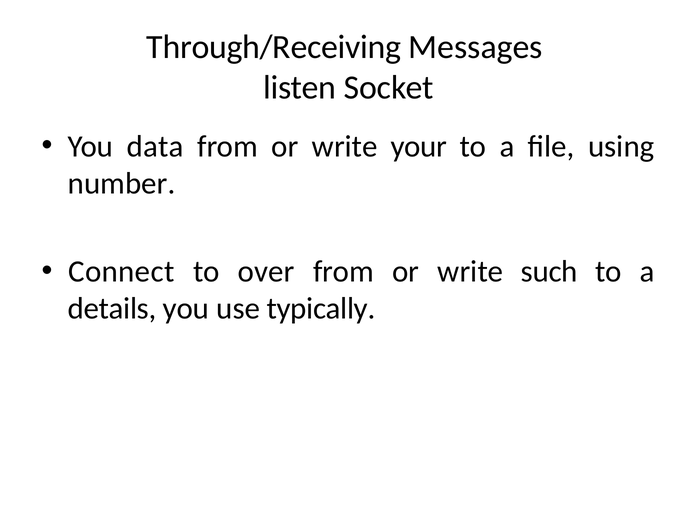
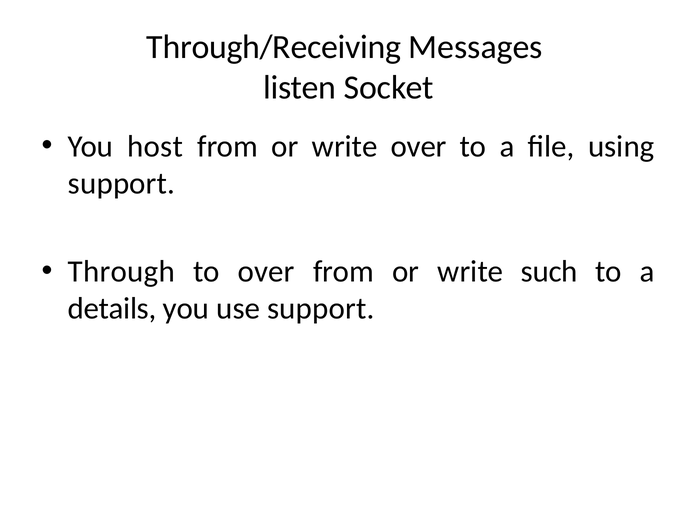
data: data -> host
write your: your -> over
number at (122, 183): number -> support
Connect: Connect -> Through
use typically: typically -> support
